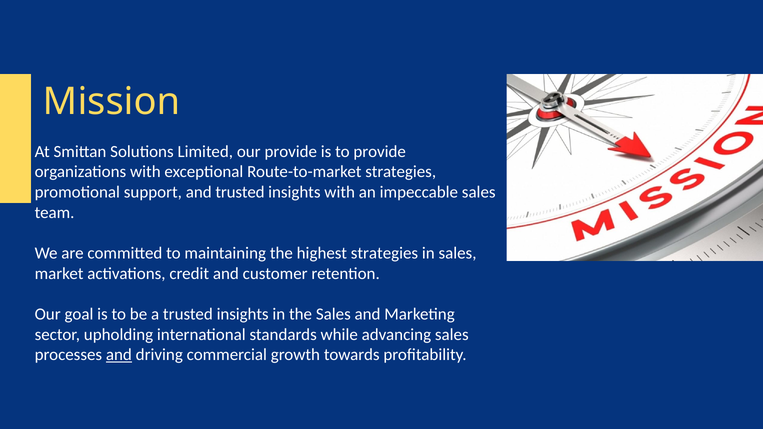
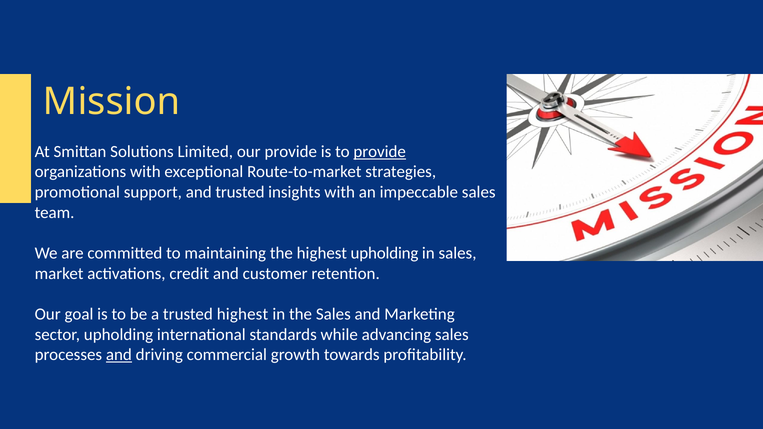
provide at (380, 152) underline: none -> present
highest strategies: strategies -> upholding
a trusted insights: insights -> highest
